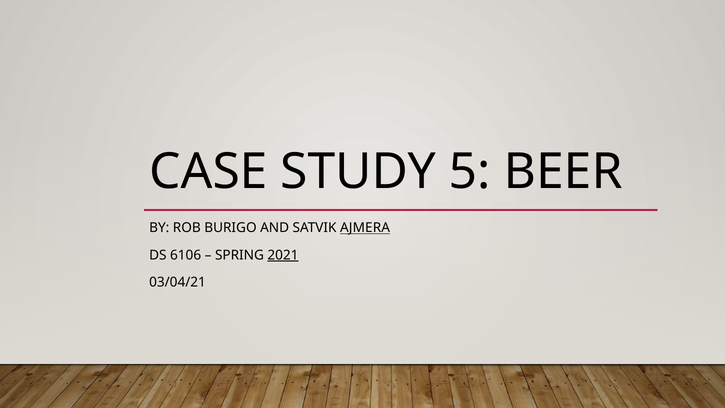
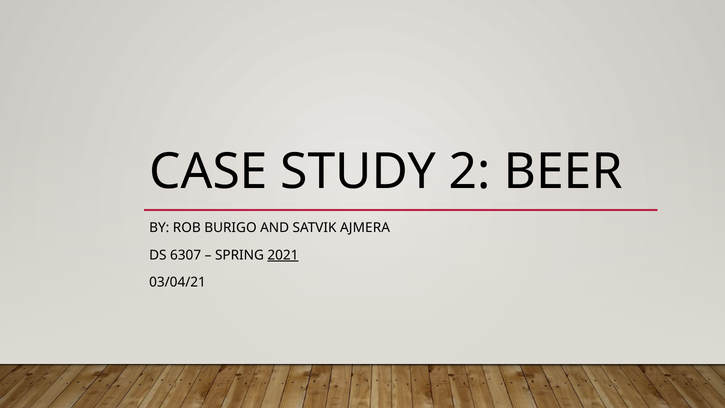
5: 5 -> 2
AJMERA underline: present -> none
6106: 6106 -> 6307
